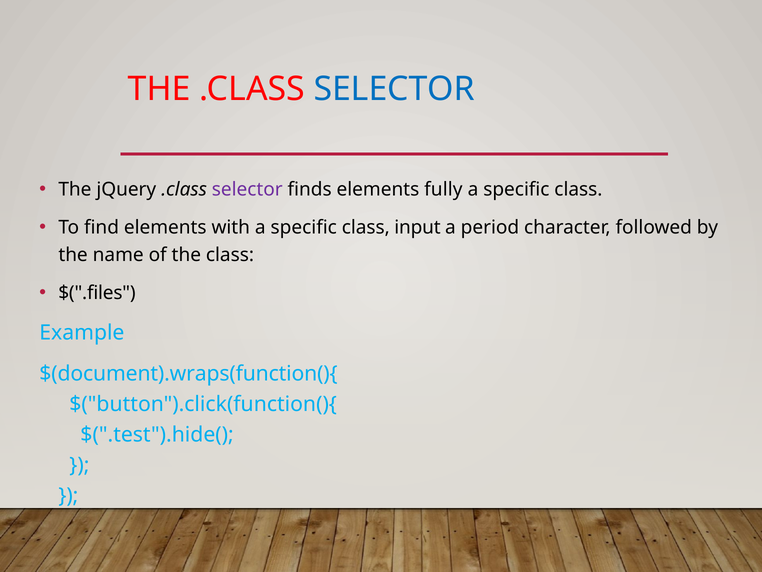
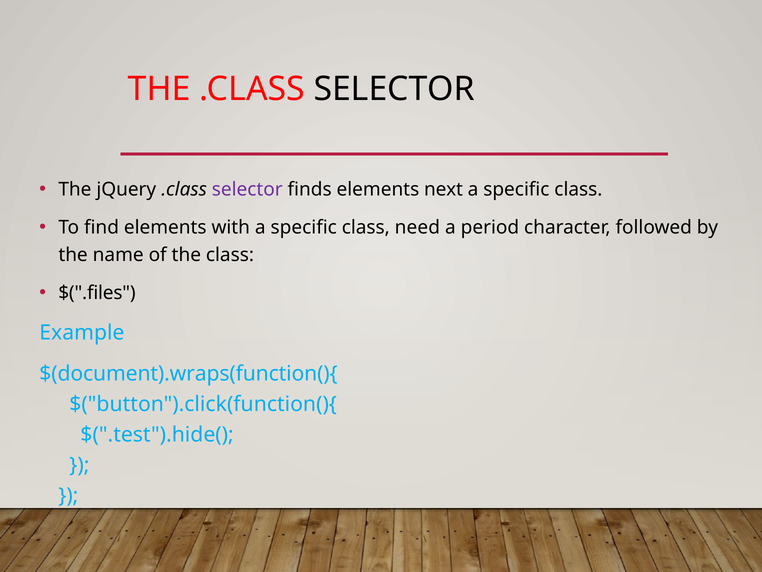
SELECTOR at (394, 89) colour: blue -> black
fully: fully -> next
input: input -> need
